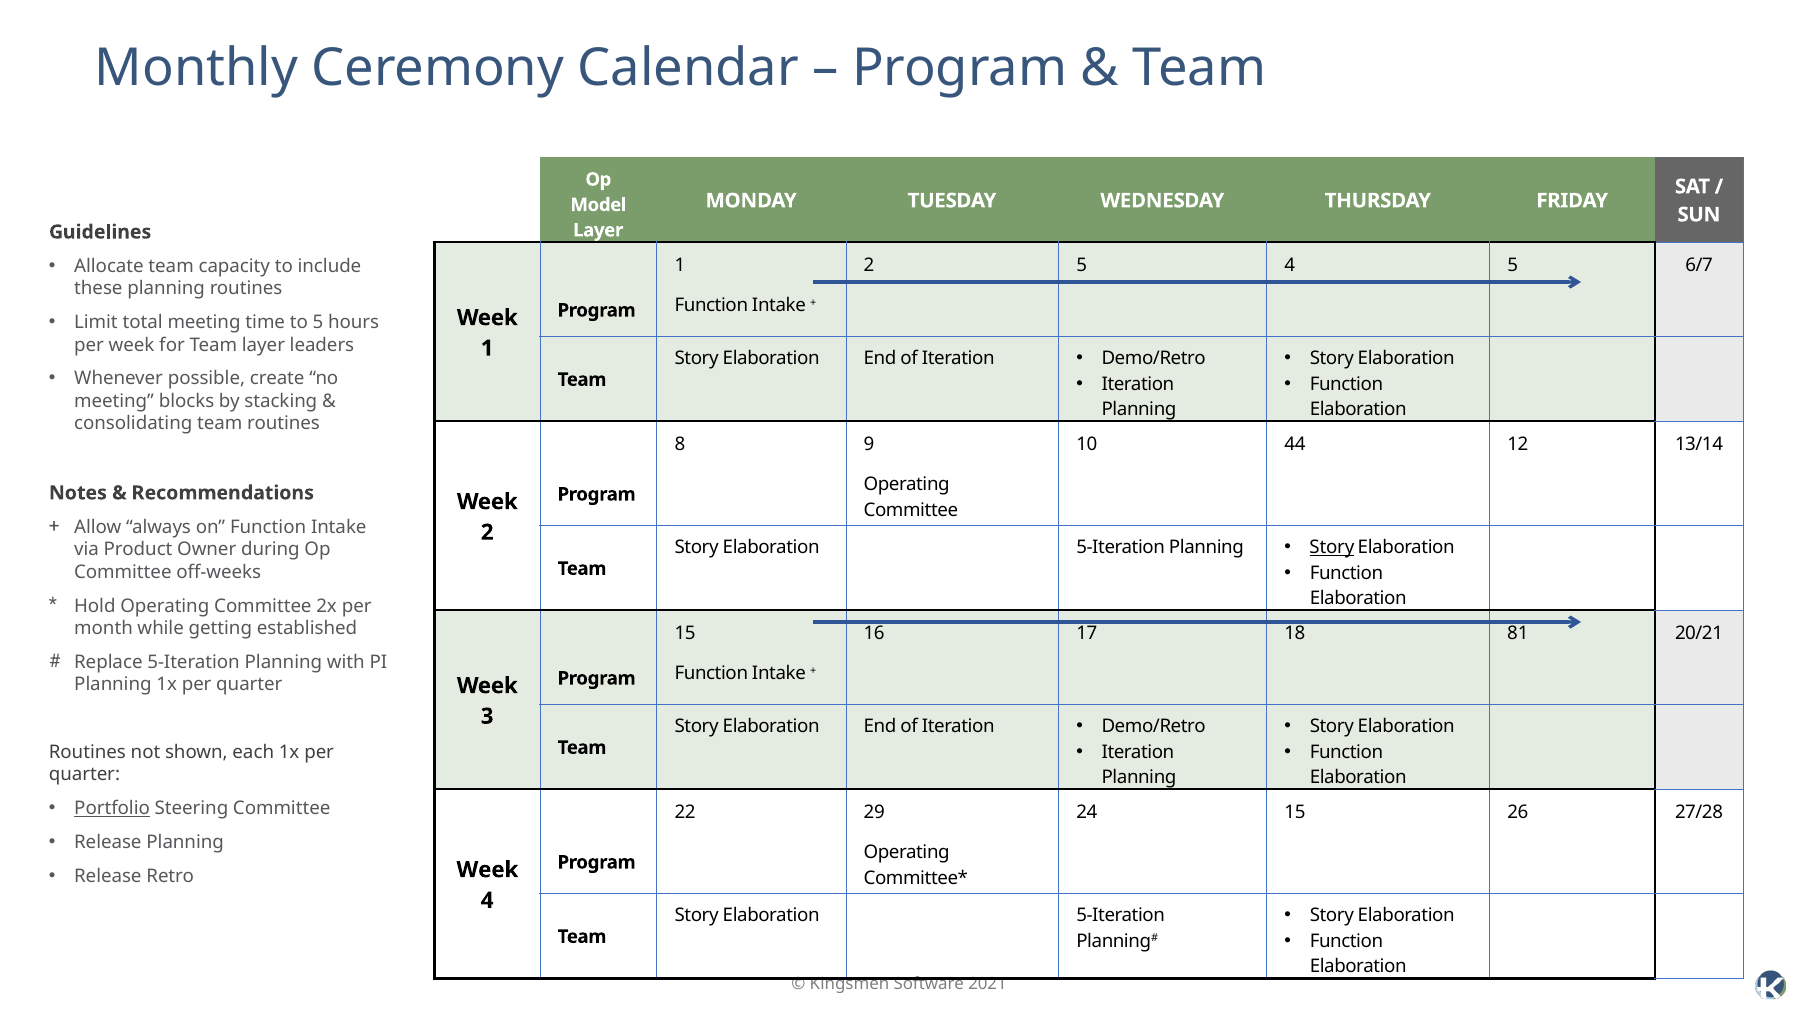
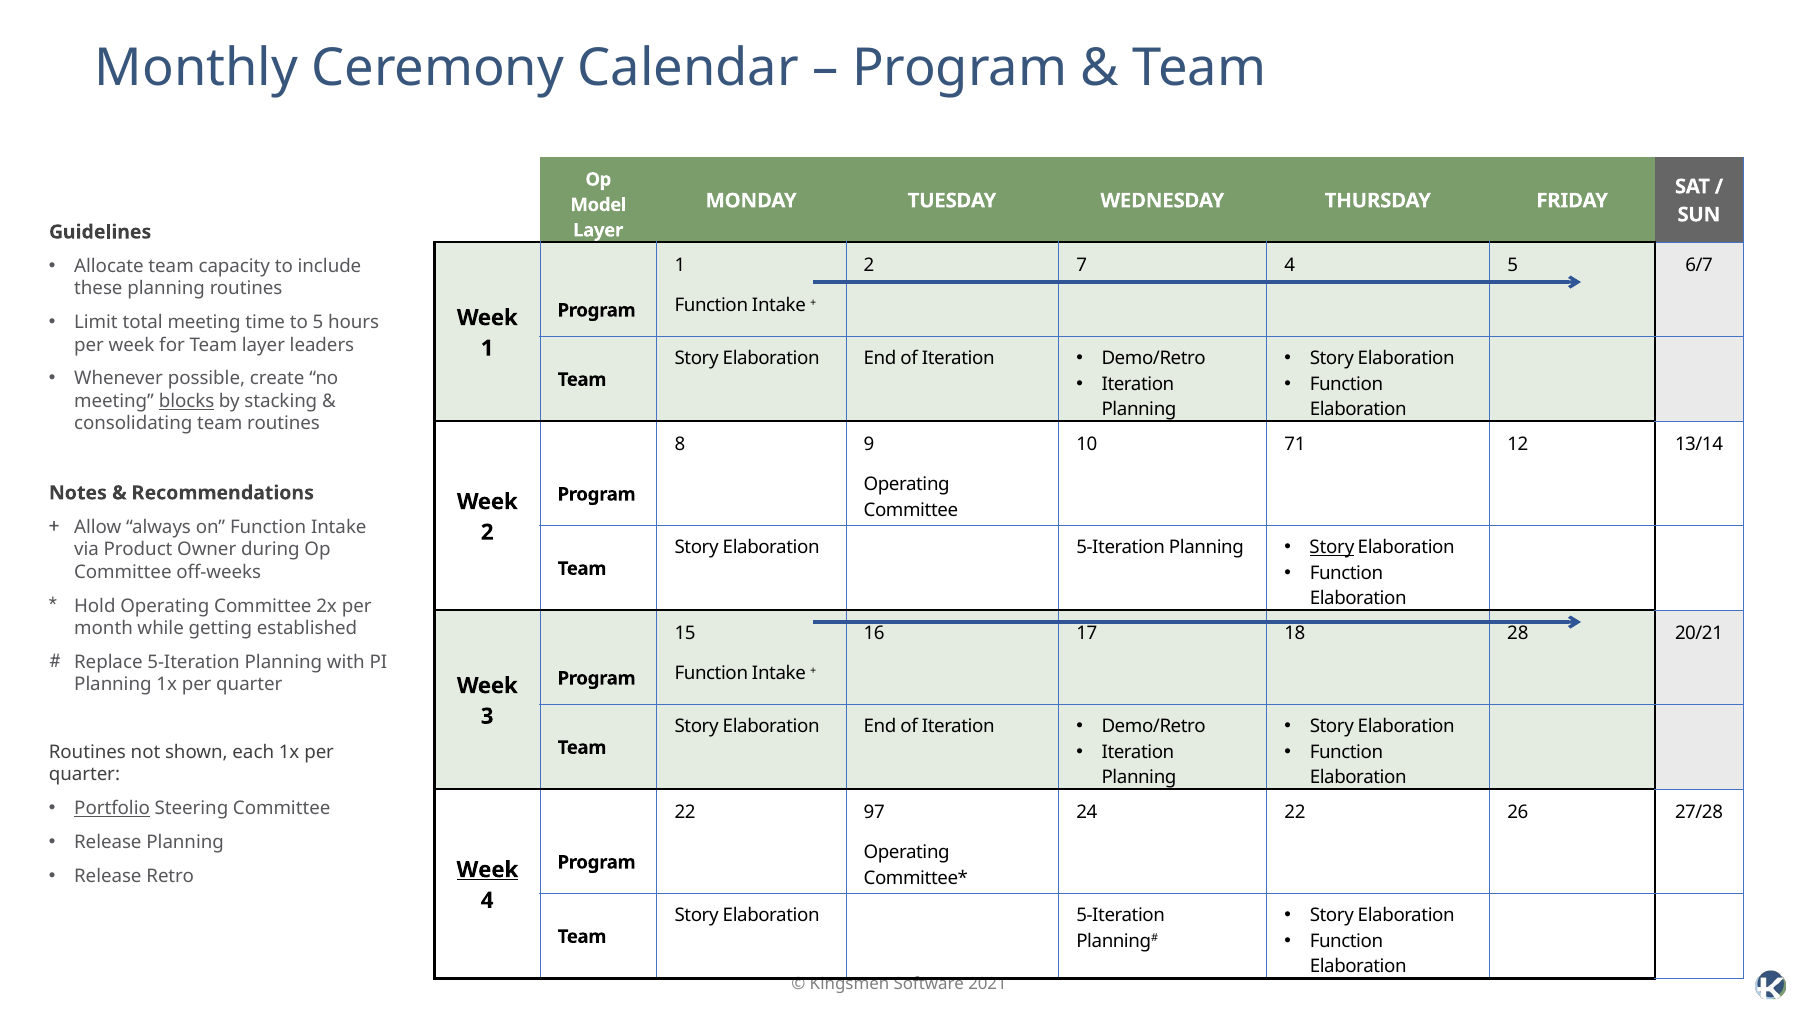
2 5: 5 -> 7
blocks underline: none -> present
44: 44 -> 71
81: 81 -> 28
29: 29 -> 97
24 15: 15 -> 22
Week at (487, 870) underline: none -> present
